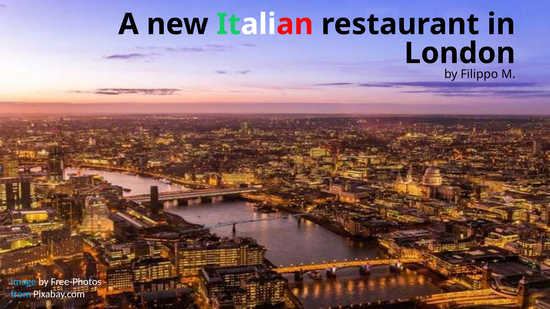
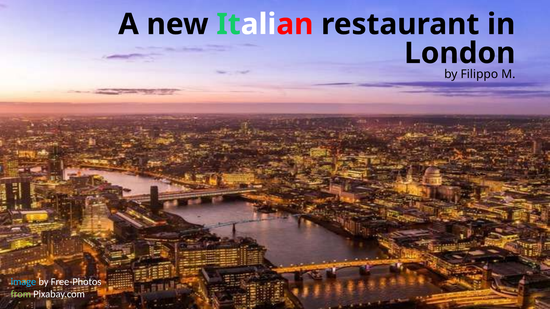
from colour: light blue -> light green
